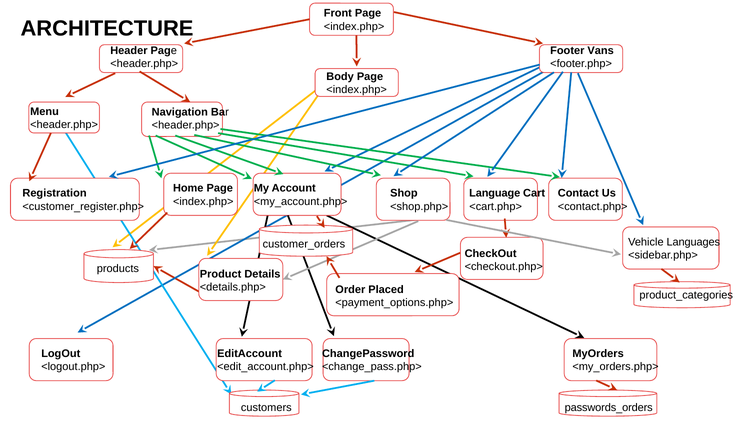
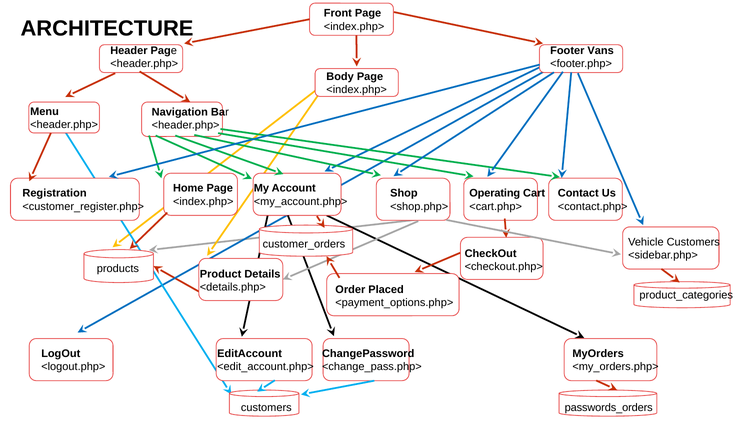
Language: Language -> Operating
Vehicle Languages: Languages -> Customers
